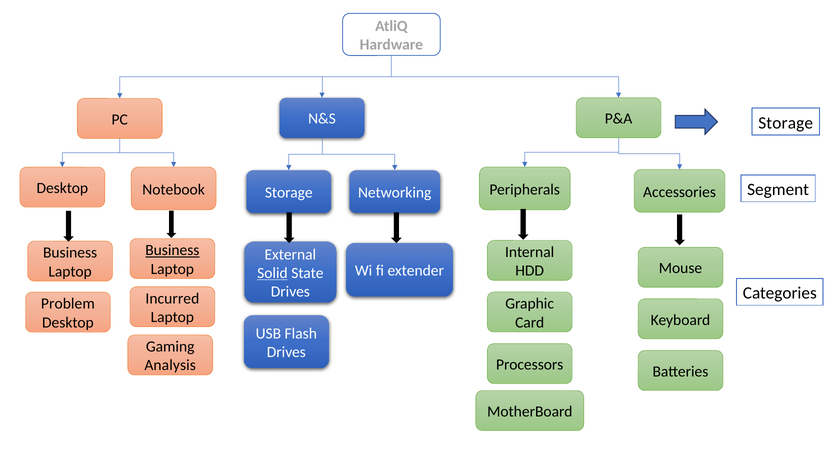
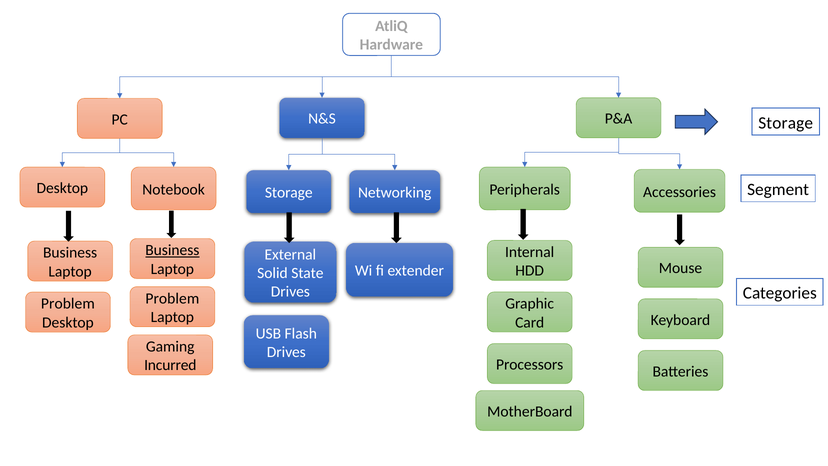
Solid underline: present -> none
Incurred at (172, 298): Incurred -> Problem
Analysis: Analysis -> Incurred
